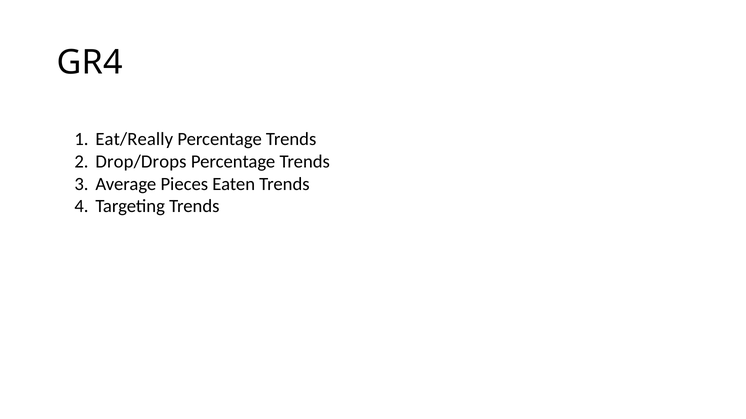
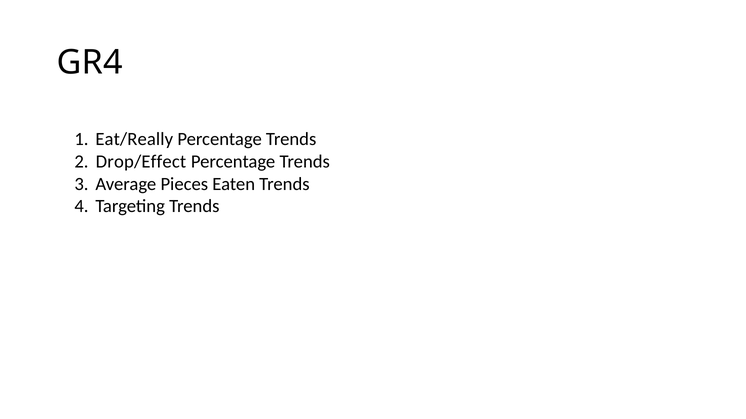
Drop/Drops: Drop/Drops -> Drop/Effect
